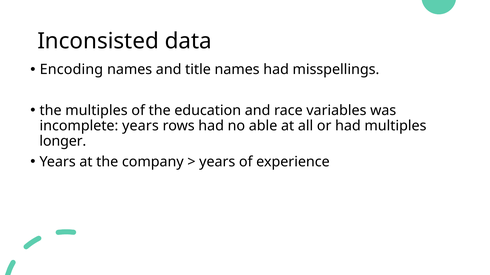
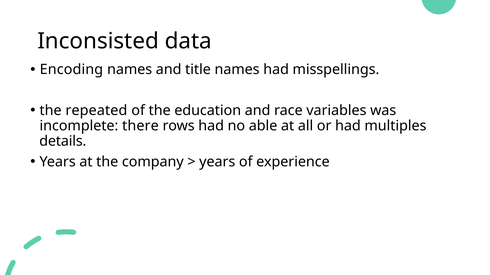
the multiples: multiples -> repeated
incomplete years: years -> there
longer: longer -> details
